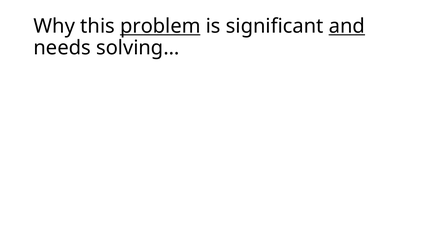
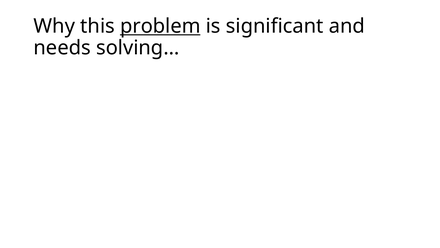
and underline: present -> none
